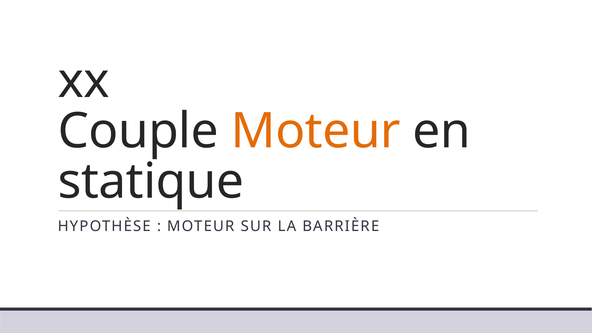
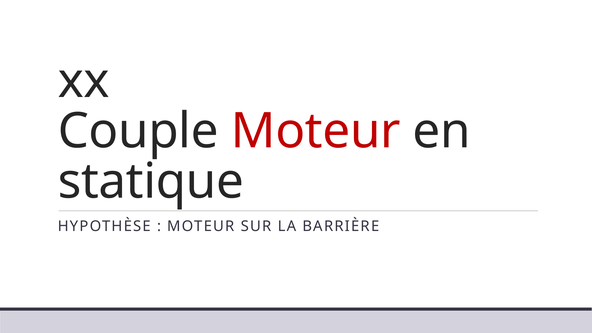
Moteur at (316, 131) colour: orange -> red
